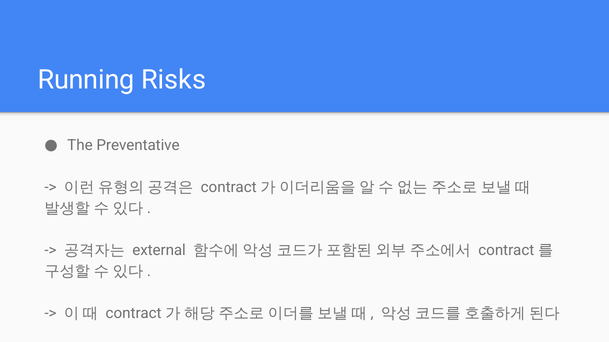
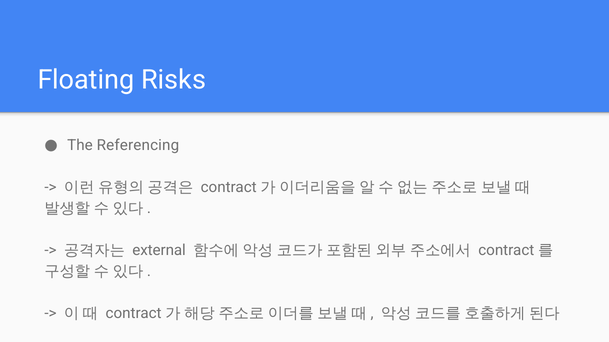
Running: Running -> Floating
Preventative: Preventative -> Referencing
